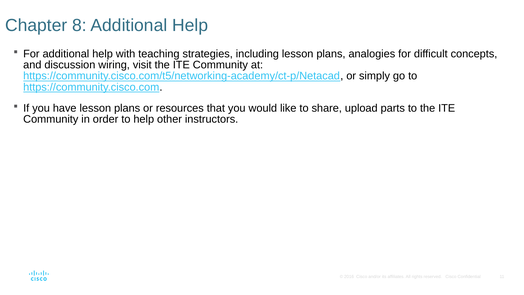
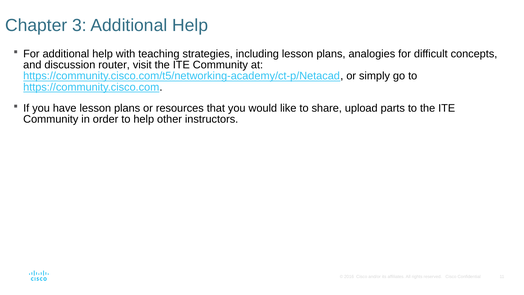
8: 8 -> 3
wiring: wiring -> router
